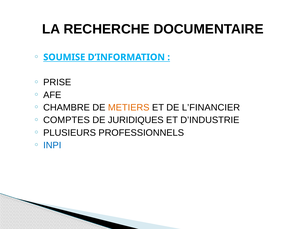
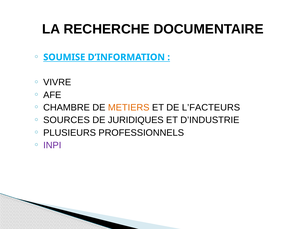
PRISE: PRISE -> VIVRE
L’FINANCIER: L’FINANCIER -> L’FACTEURS
COMPTES: COMPTES -> SOURCES
INPI colour: blue -> purple
